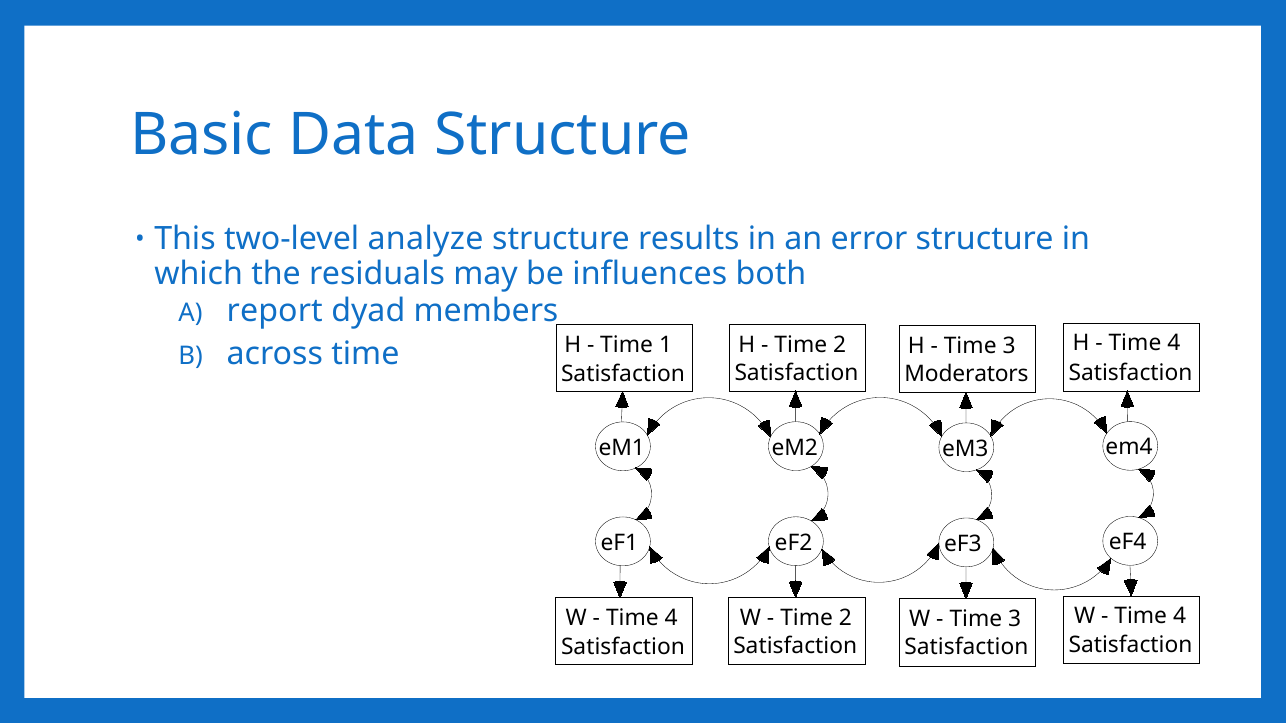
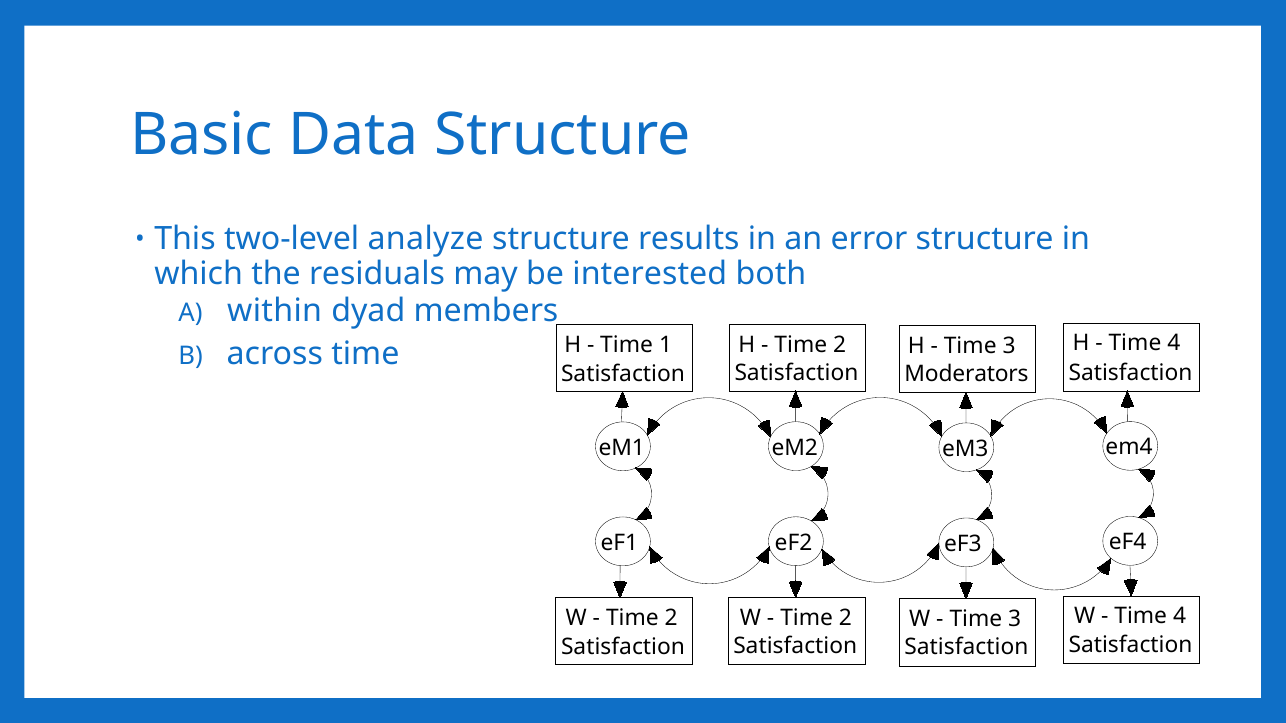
influences: influences -> interested
report: report -> within
4 at (671, 618): 4 -> 2
